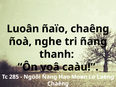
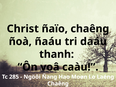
Luoân: Luoân -> Christ
nghe: nghe -> ñaáu
tri ñang: ñang -> daáu
